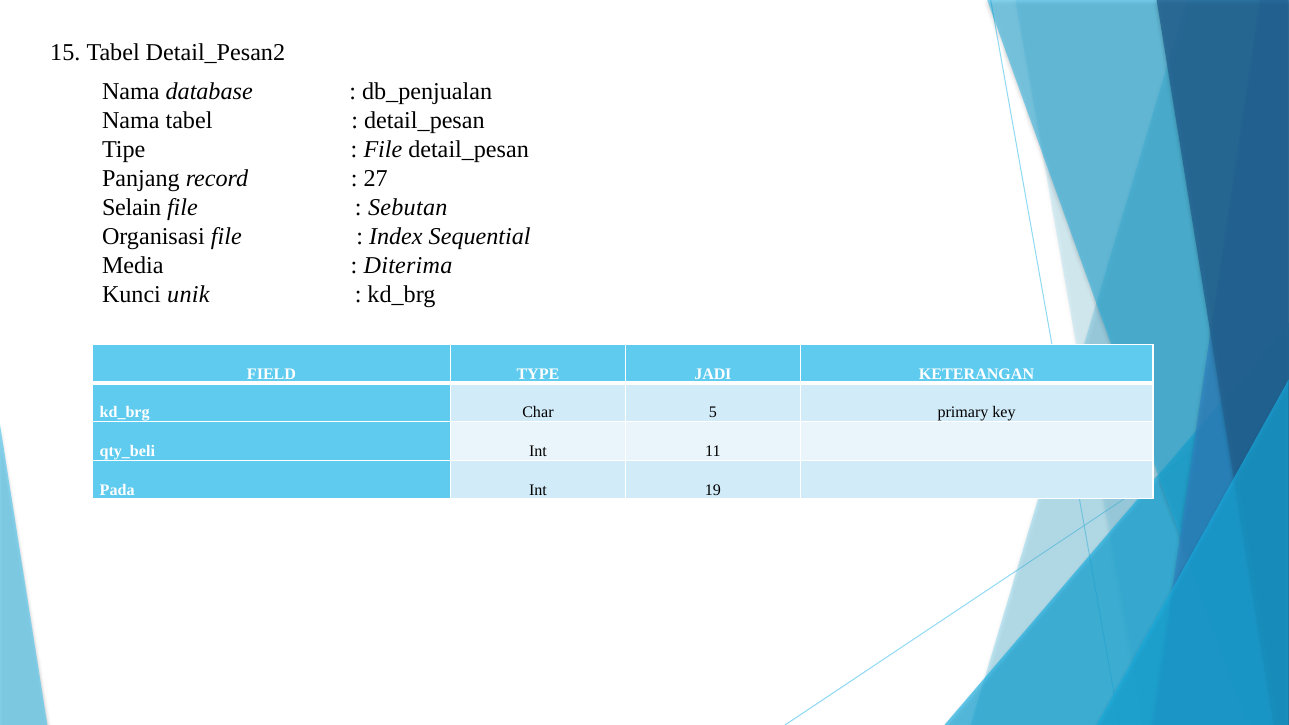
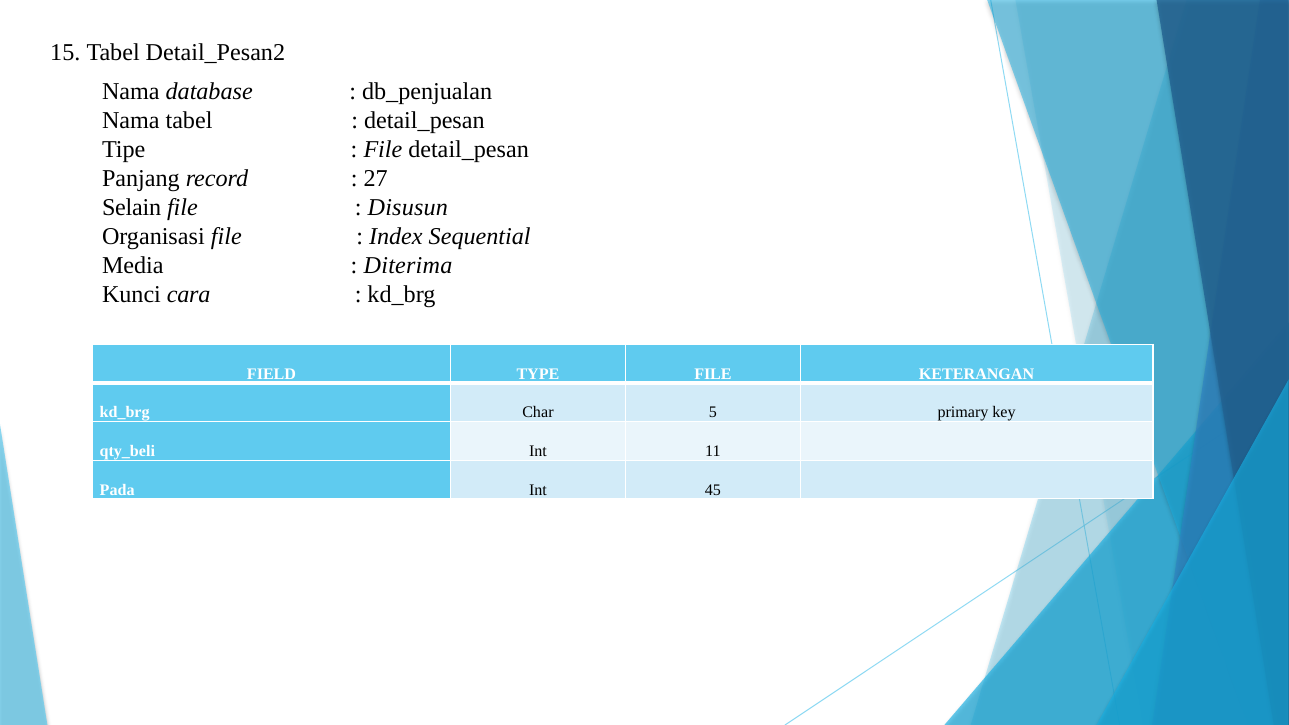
Sebutan: Sebutan -> Disusun
unik: unik -> cara
TYPE JADI: JADI -> FILE
19: 19 -> 45
